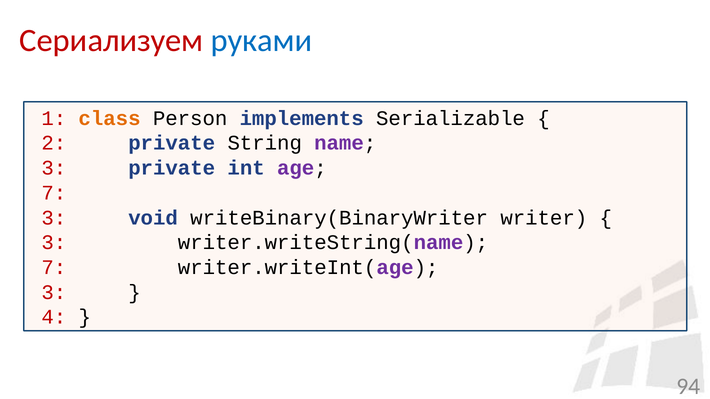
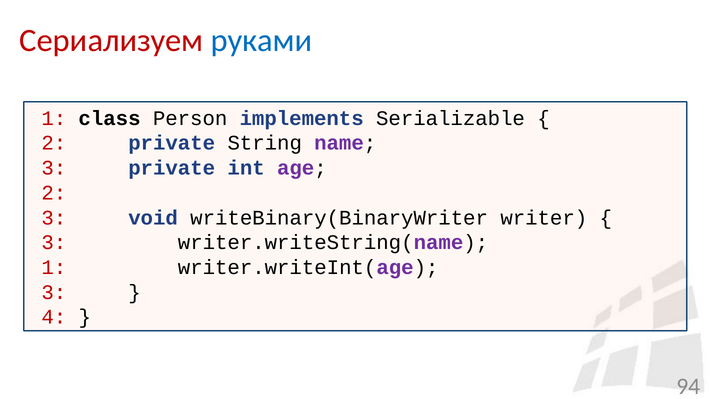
class colour: orange -> black
7 at (54, 193): 7 -> 2
7 at (54, 268): 7 -> 1
